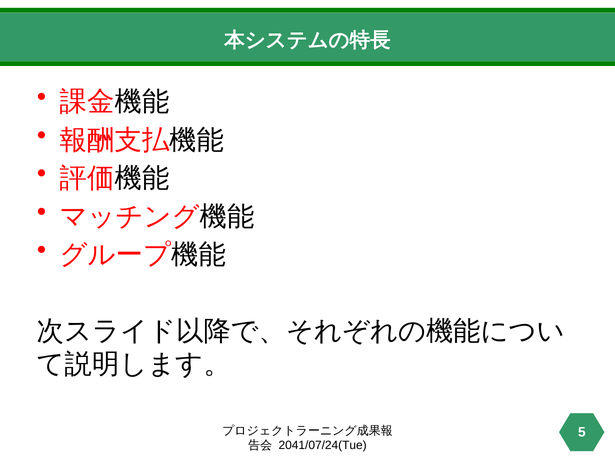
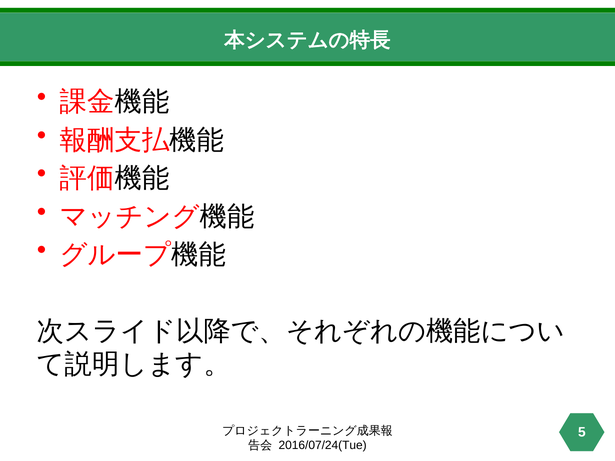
2041/07/24(Tue: 2041/07/24(Tue -> 2016/07/24(Tue
